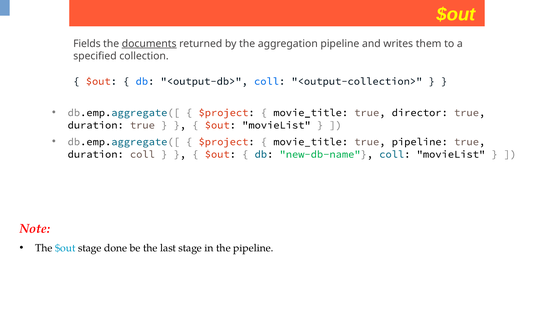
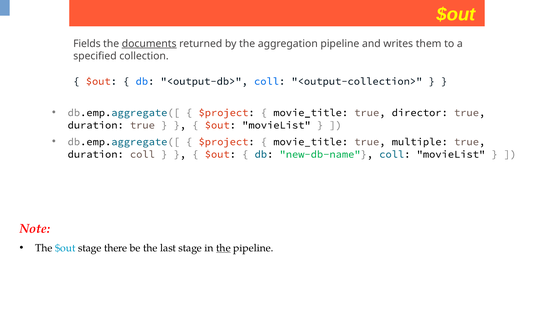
true pipeline: pipeline -> multiple
done: done -> there
the at (223, 248) underline: none -> present
